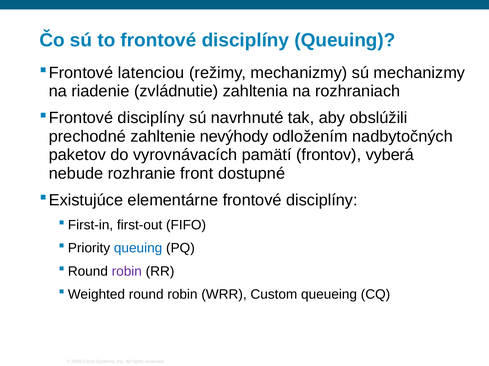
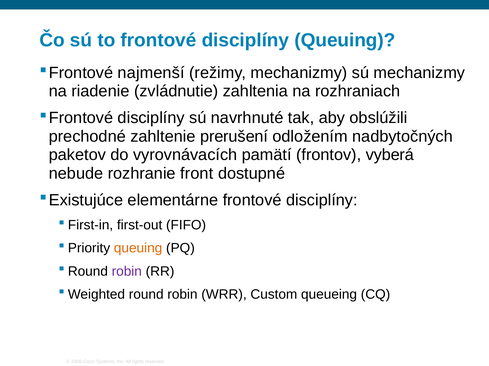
latenciou: latenciou -> najmenší
nevýhody: nevýhody -> prerušení
queuing at (138, 249) colour: blue -> orange
